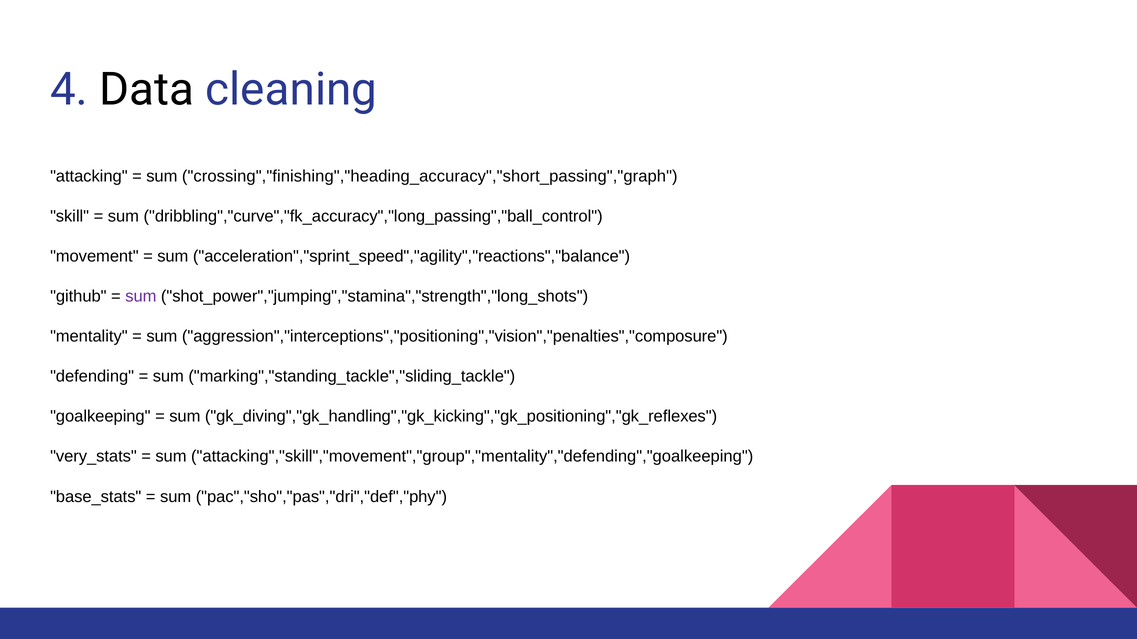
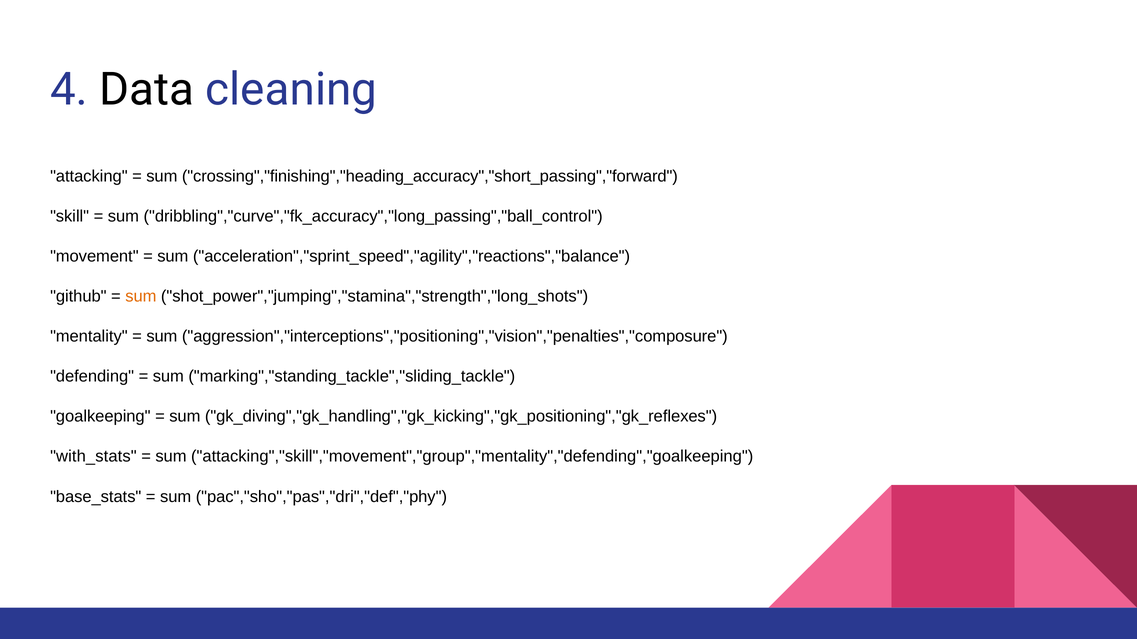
crossing","finishing","heading_accuracy","short_passing","graph: crossing","finishing","heading_accuracy","short_passing","graph -> crossing","finishing","heading_accuracy","short_passing","forward
sum at (141, 297) colour: purple -> orange
very_stats: very_stats -> with_stats
